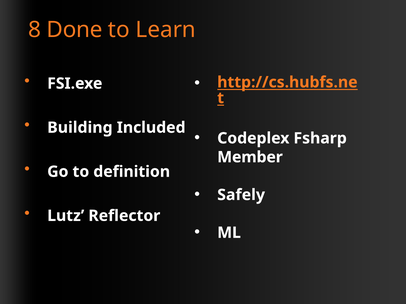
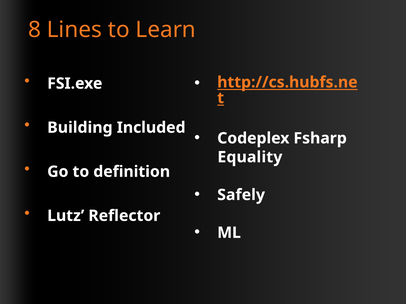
Done: Done -> Lines
Member: Member -> Equality
